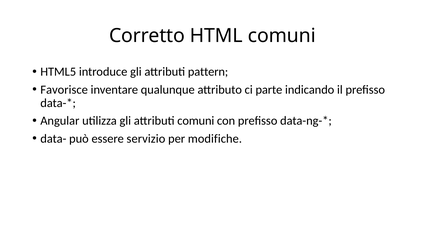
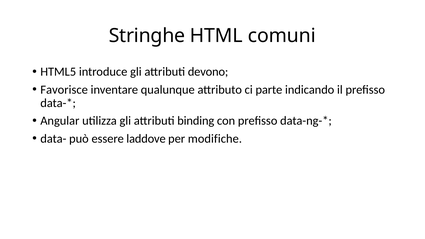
Corretto: Corretto -> Stringhe
pattern: pattern -> devono
attributi comuni: comuni -> binding
servizio: servizio -> laddove
